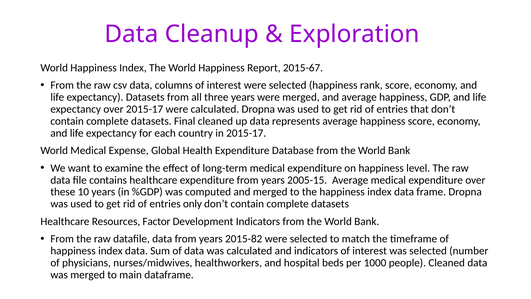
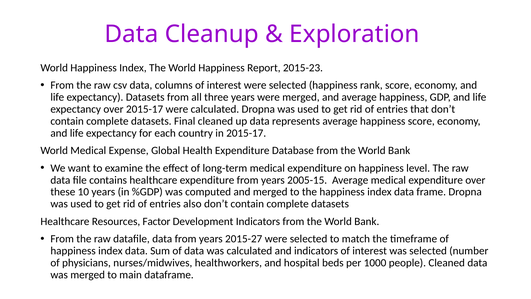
2015-67: 2015-67 -> 2015-23
only: only -> also
2015-82: 2015-82 -> 2015-27
